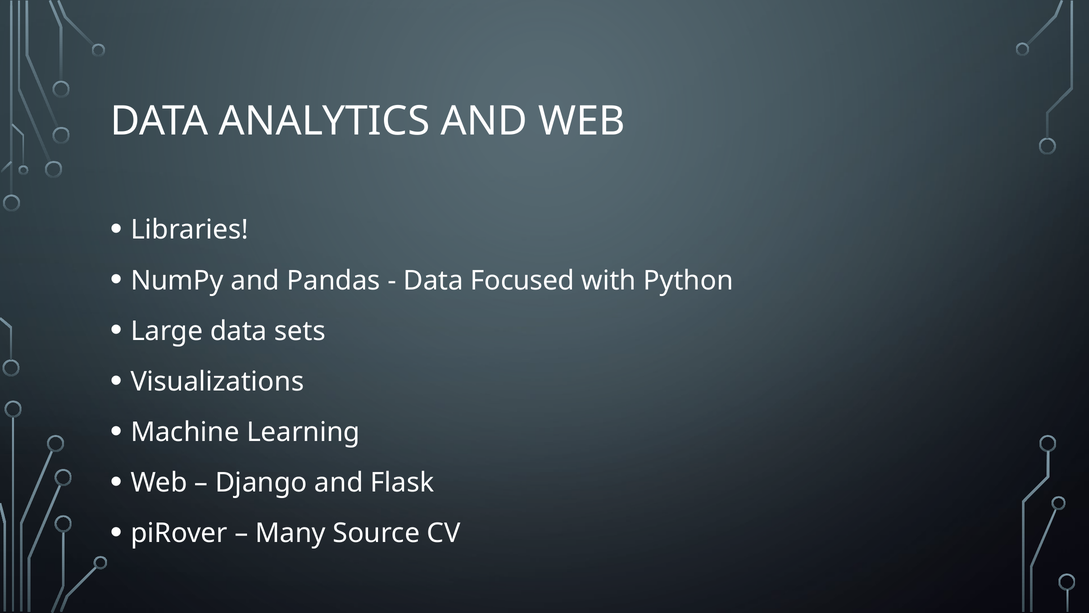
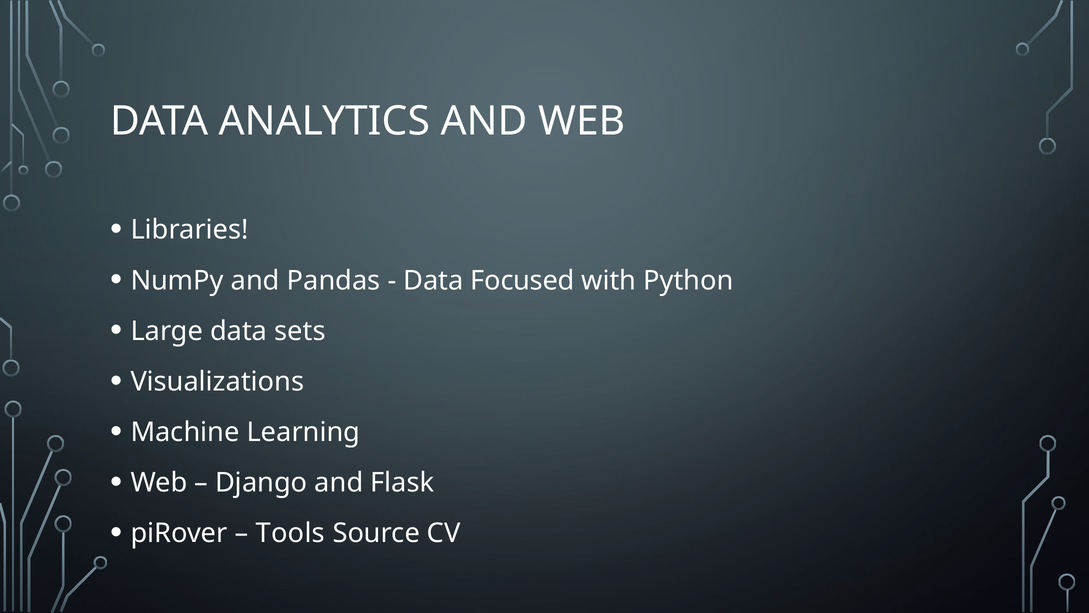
Many: Many -> Tools
